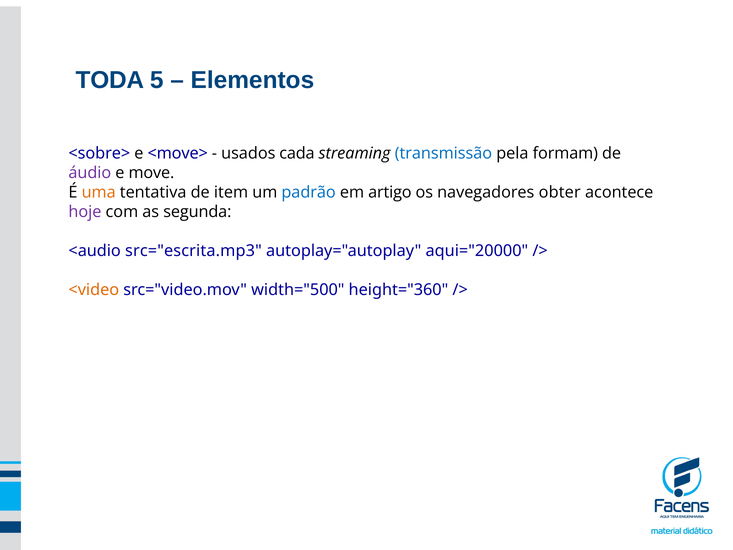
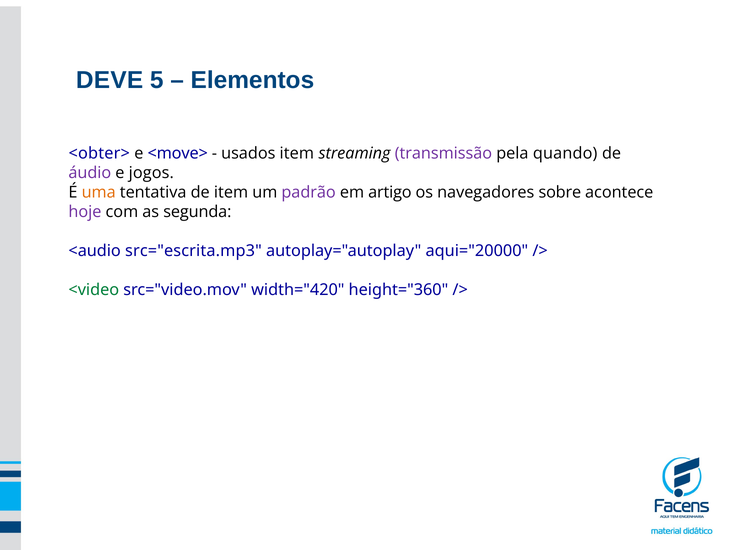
TODA: TODA -> DEVE
<sobre>: <sobre> -> <obter>
usados cada: cada -> item
transmissão colour: blue -> purple
formam: formam -> quando
move: move -> jogos
padrão colour: blue -> purple
obter: obter -> sobre
<video colour: orange -> green
width="500: width="500 -> width="420
